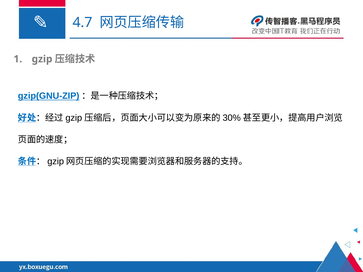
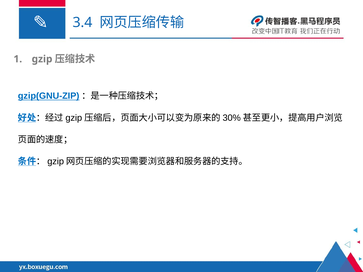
4.7: 4.7 -> 3.4
